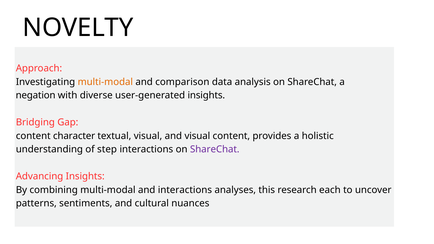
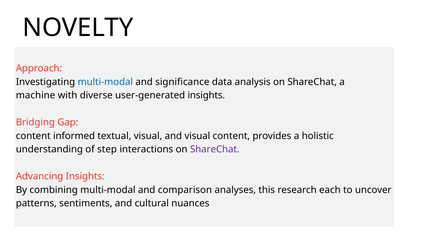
multi-modal at (105, 82) colour: orange -> blue
comparison: comparison -> significance
negation: negation -> machine
character: character -> informed
and interactions: interactions -> comparison
